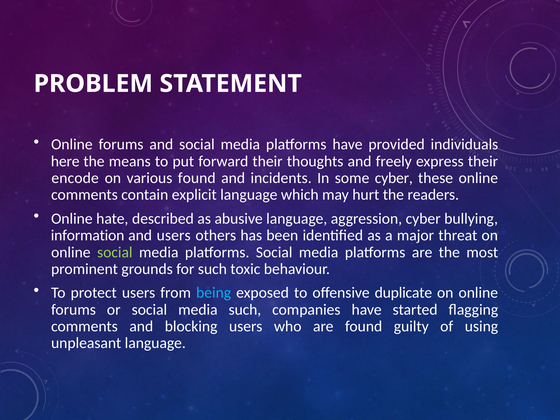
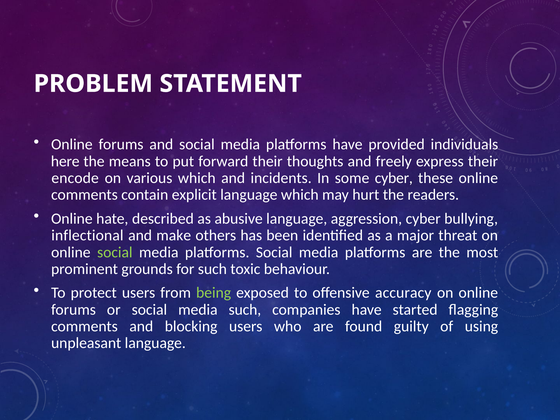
various found: found -> which
information: information -> inflectional
and users: users -> make
being colour: light blue -> light green
duplicate: duplicate -> accuracy
